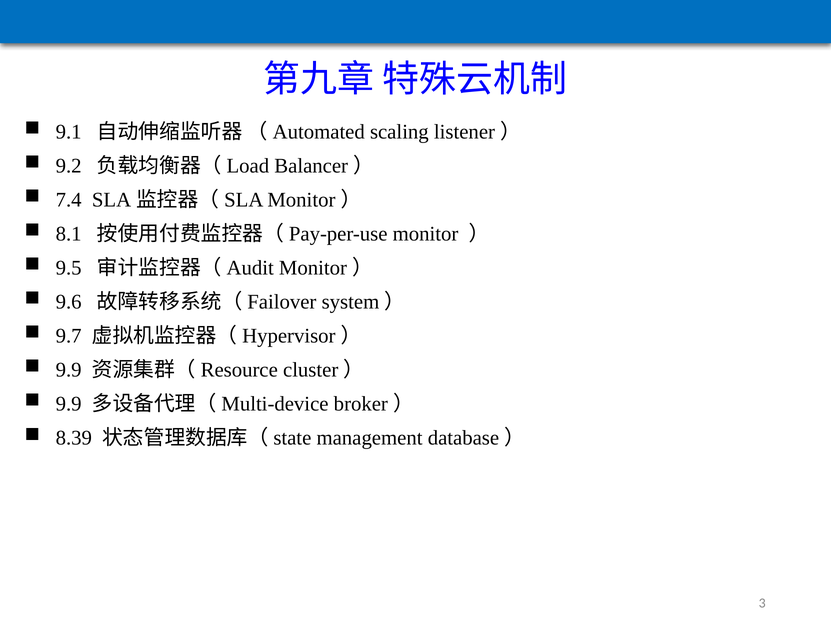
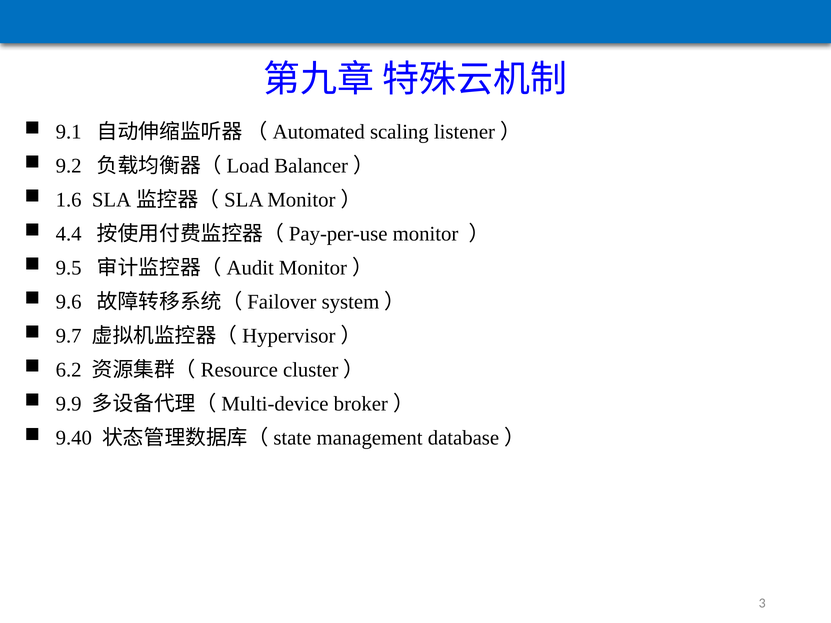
7.4: 7.4 -> 1.6
8.1: 8.1 -> 4.4
9.9 at (69, 370): 9.9 -> 6.2
8.39: 8.39 -> 9.40
